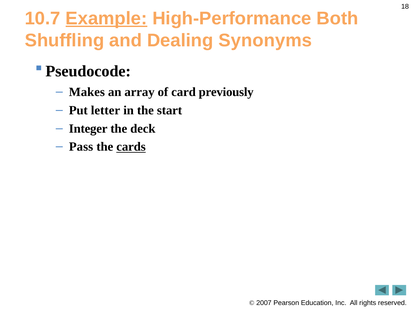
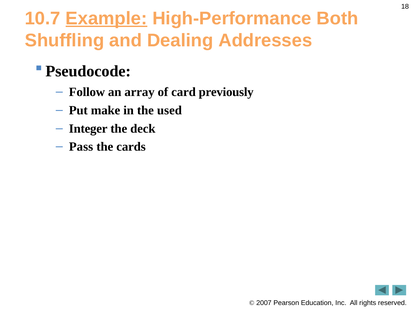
Synonyms: Synonyms -> Addresses
Makes: Makes -> Follow
letter: letter -> make
start: start -> used
cards underline: present -> none
